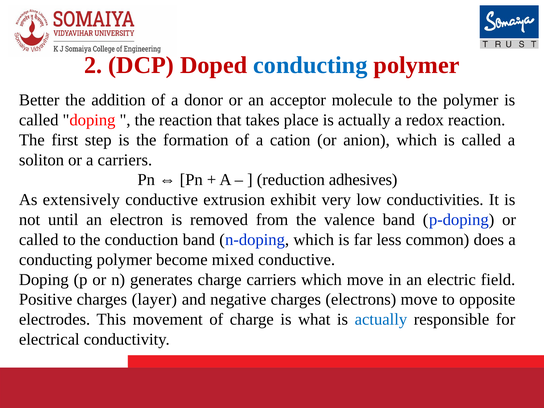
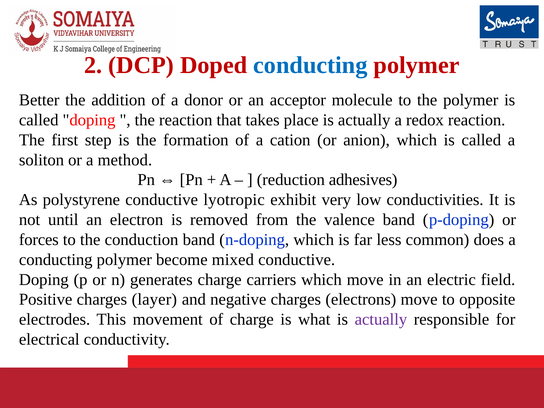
a carriers: carriers -> method
extensively: extensively -> polystyrene
extrusion: extrusion -> lyotropic
called at (39, 240): called -> forces
actually at (381, 319) colour: blue -> purple
